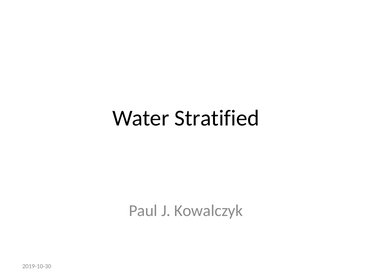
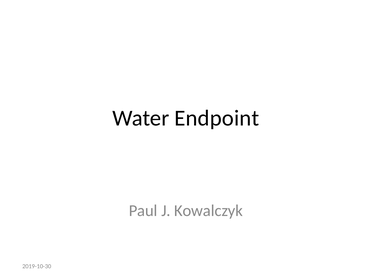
Stratified: Stratified -> Endpoint
